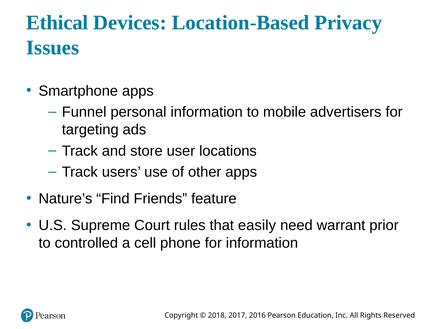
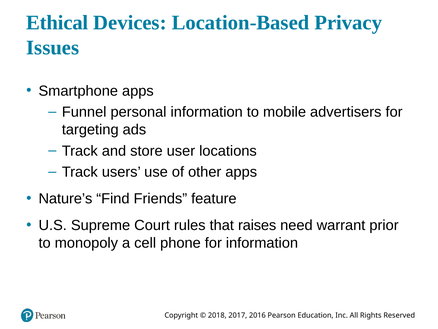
easily: easily -> raises
controlled: controlled -> monopoly
